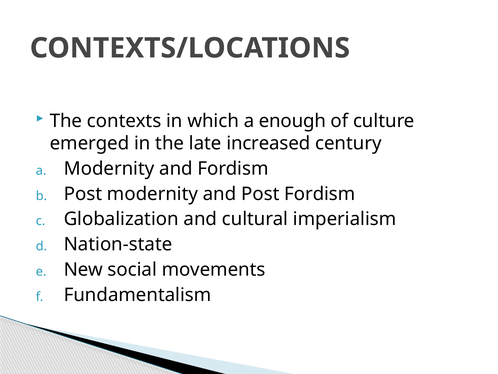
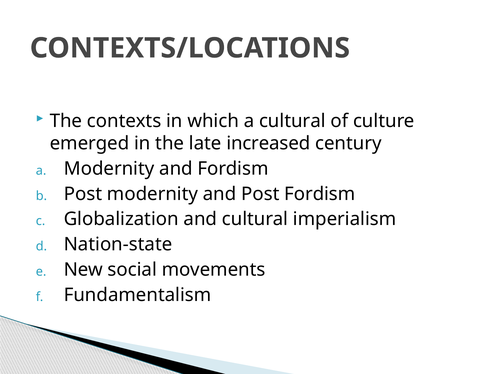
a enough: enough -> cultural
